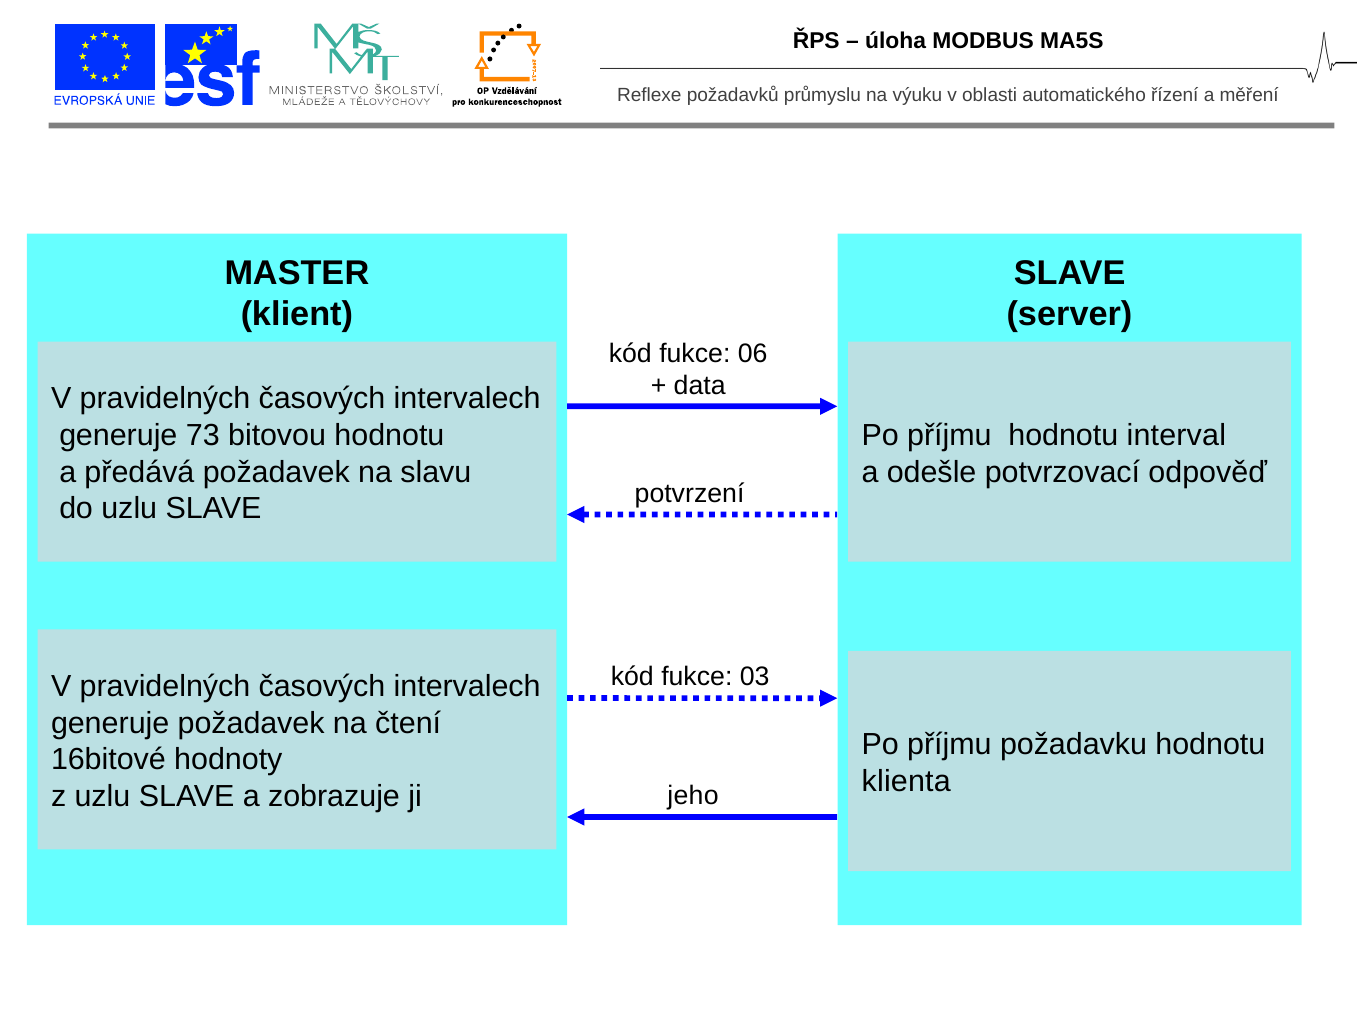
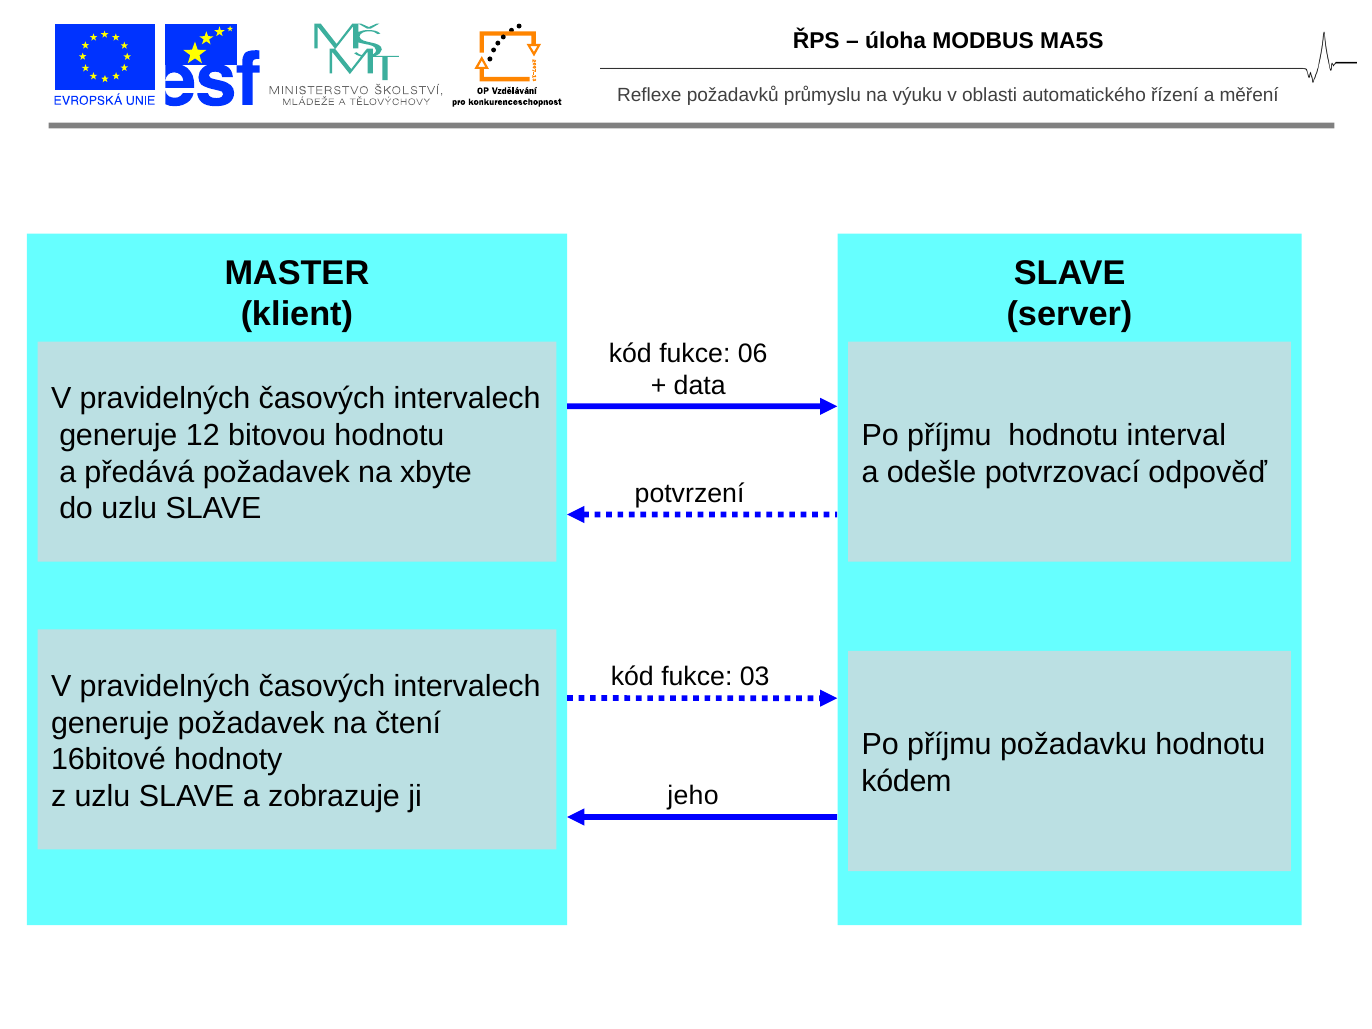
73: 73 -> 12
slavu: slavu -> xbyte
klienta: klienta -> kódem
